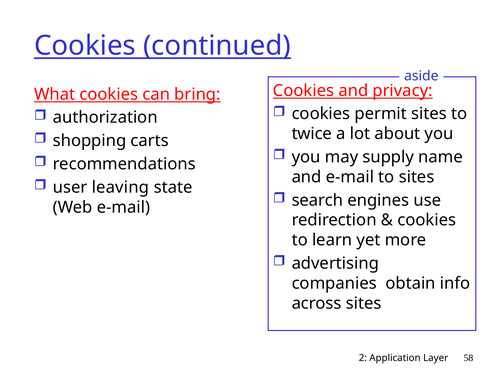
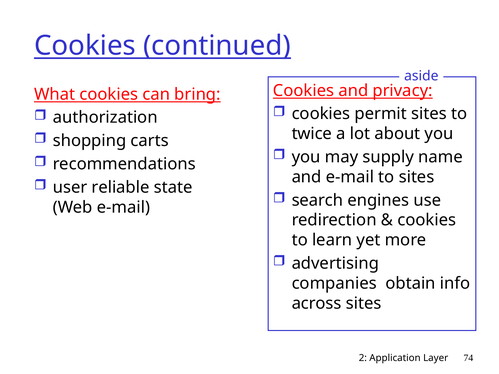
leaving: leaving -> reliable
58: 58 -> 74
